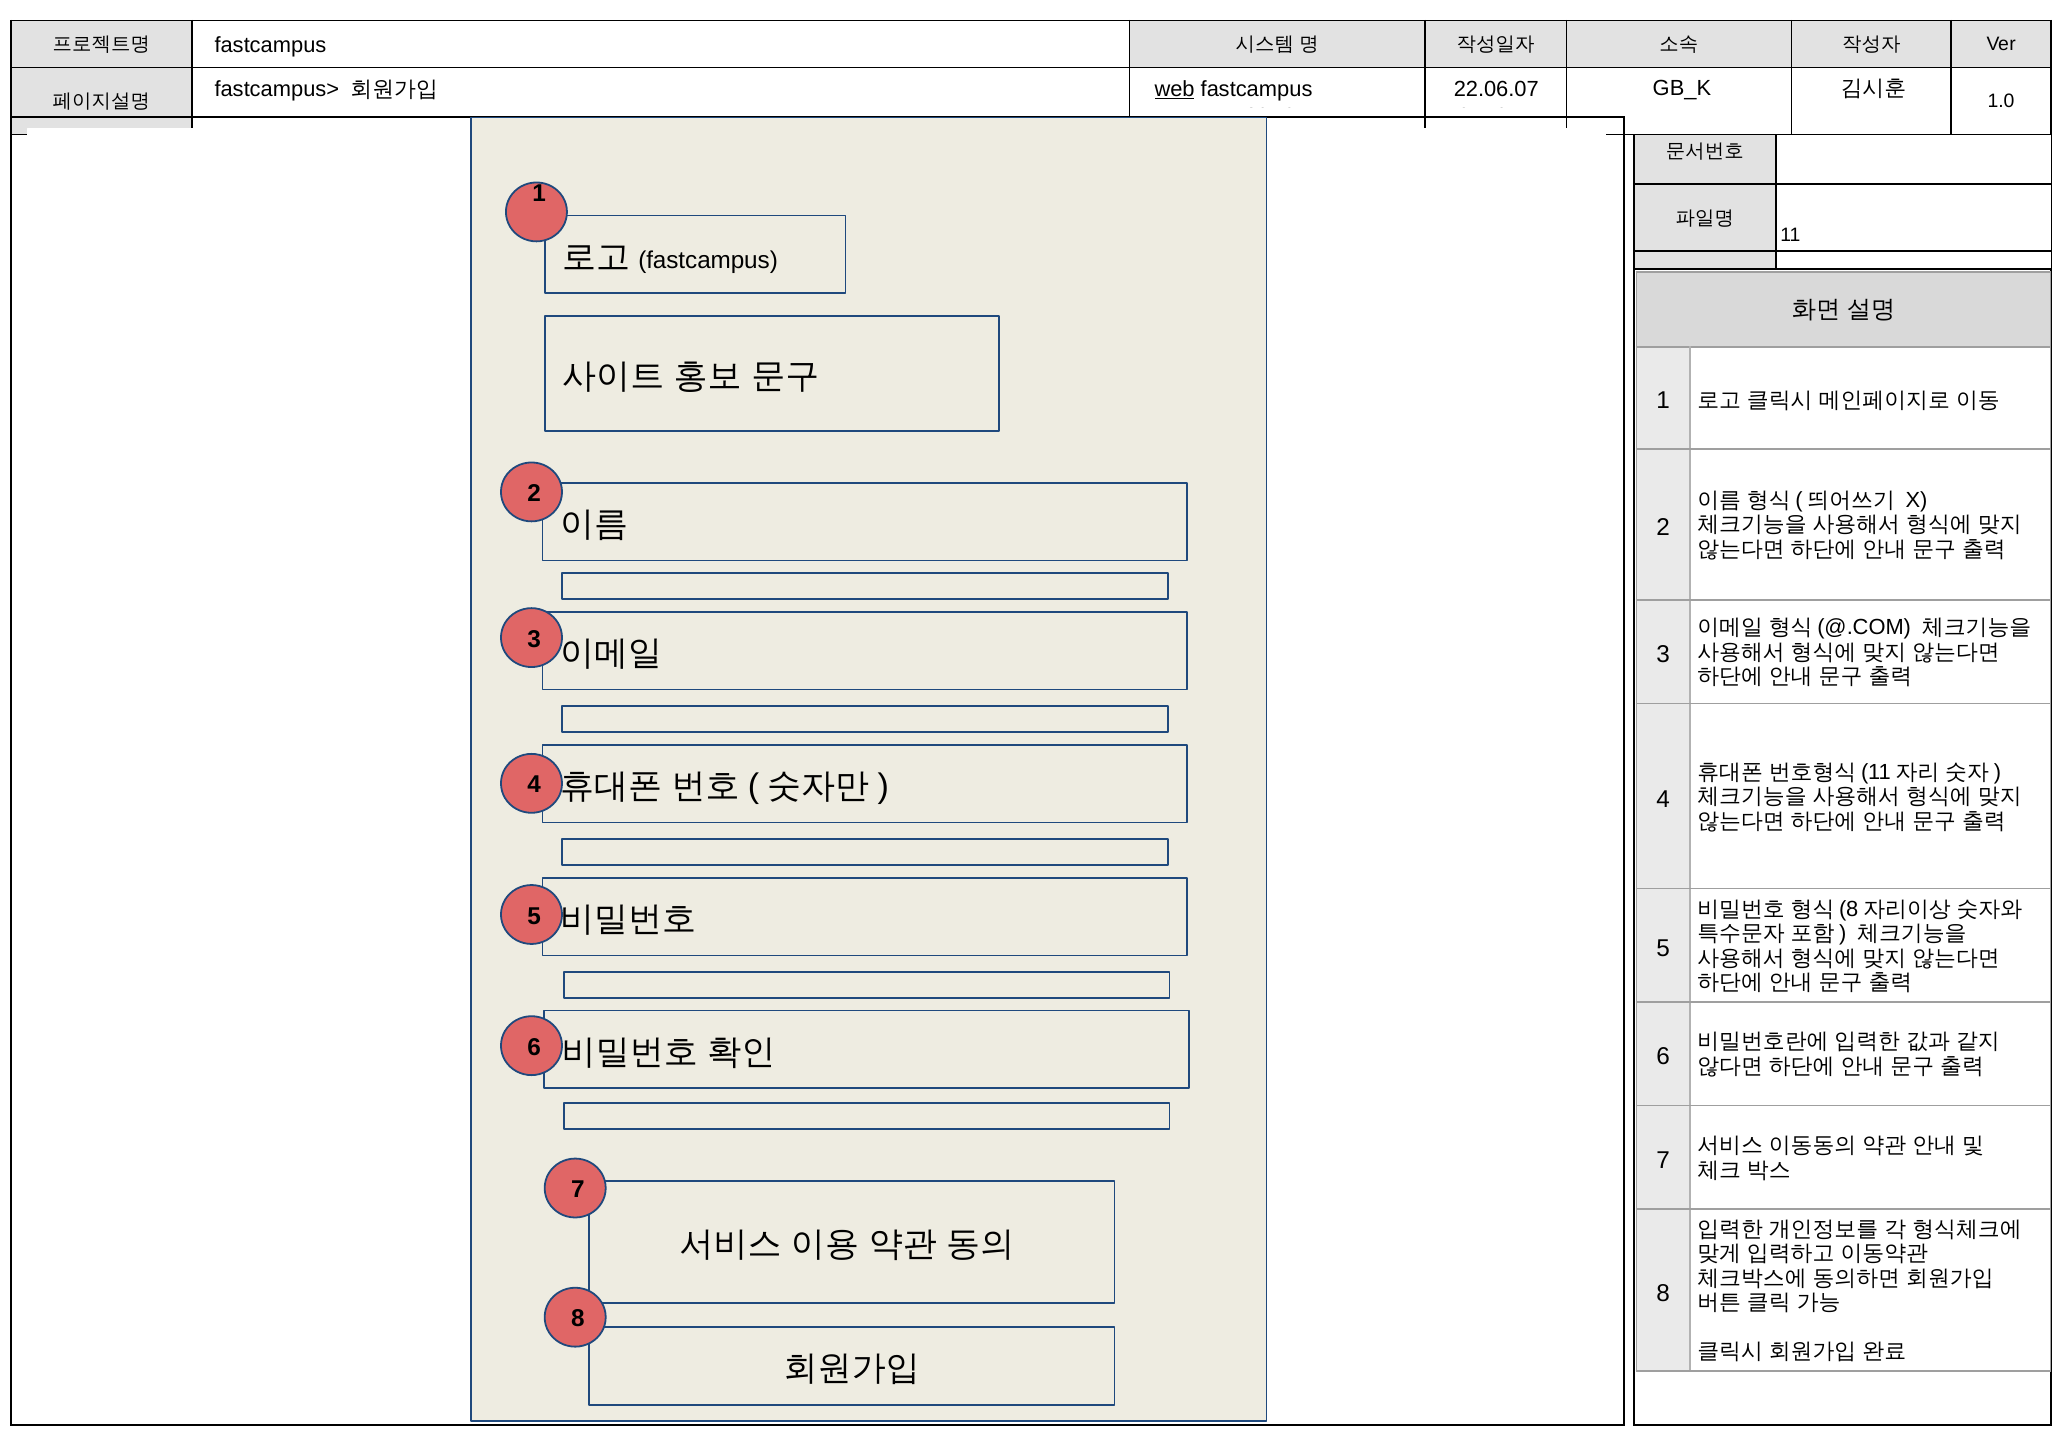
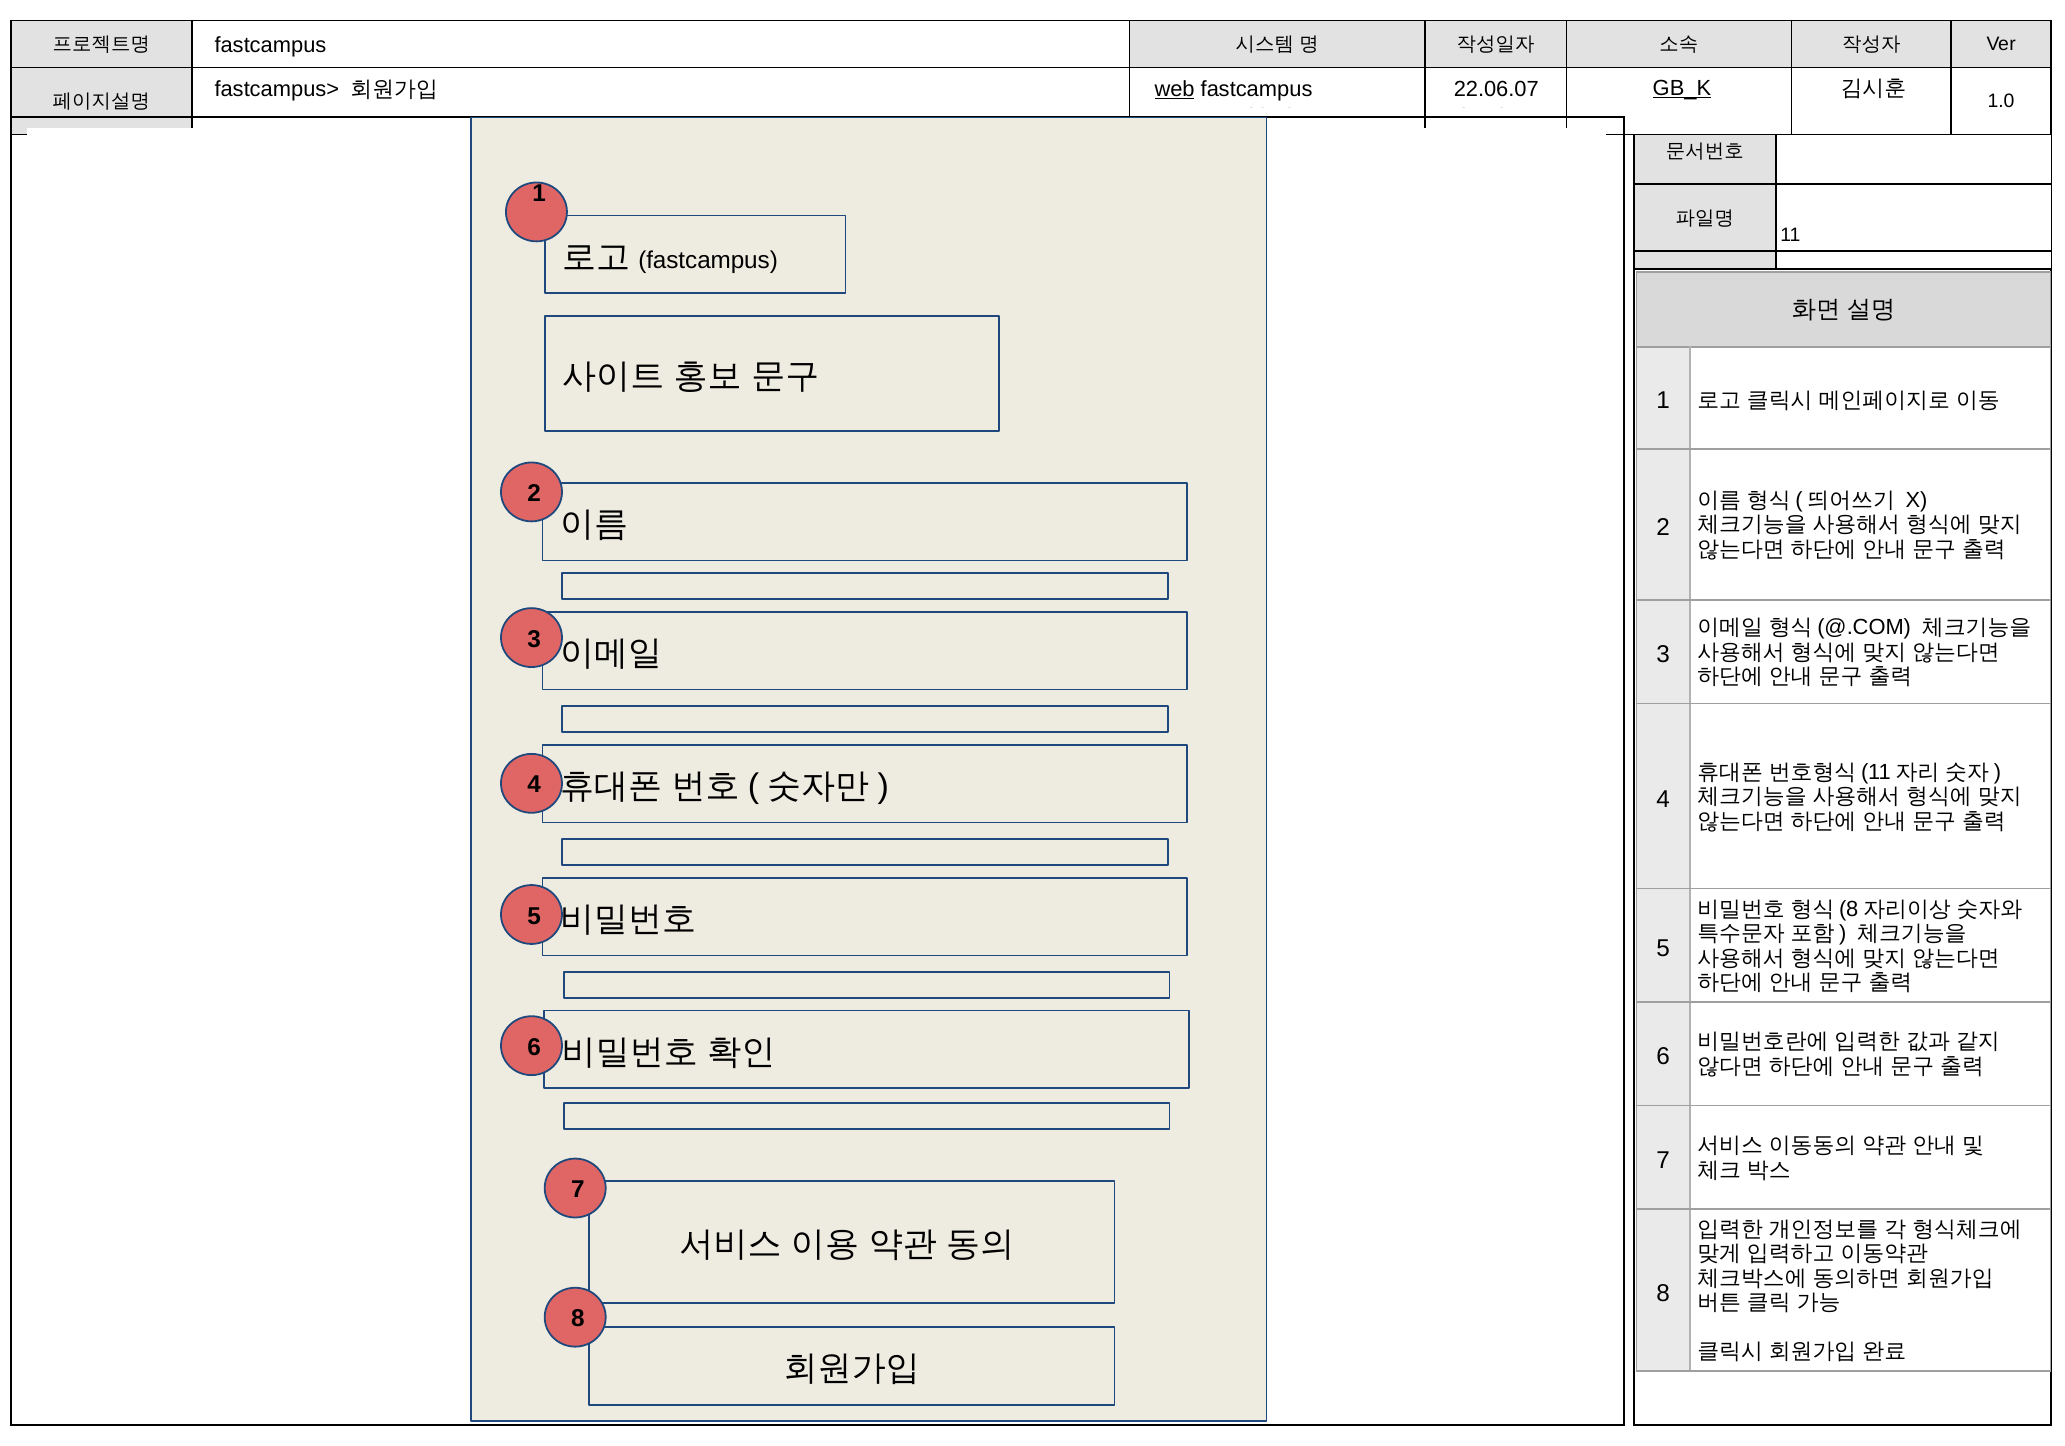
GB_K underline: none -> present
